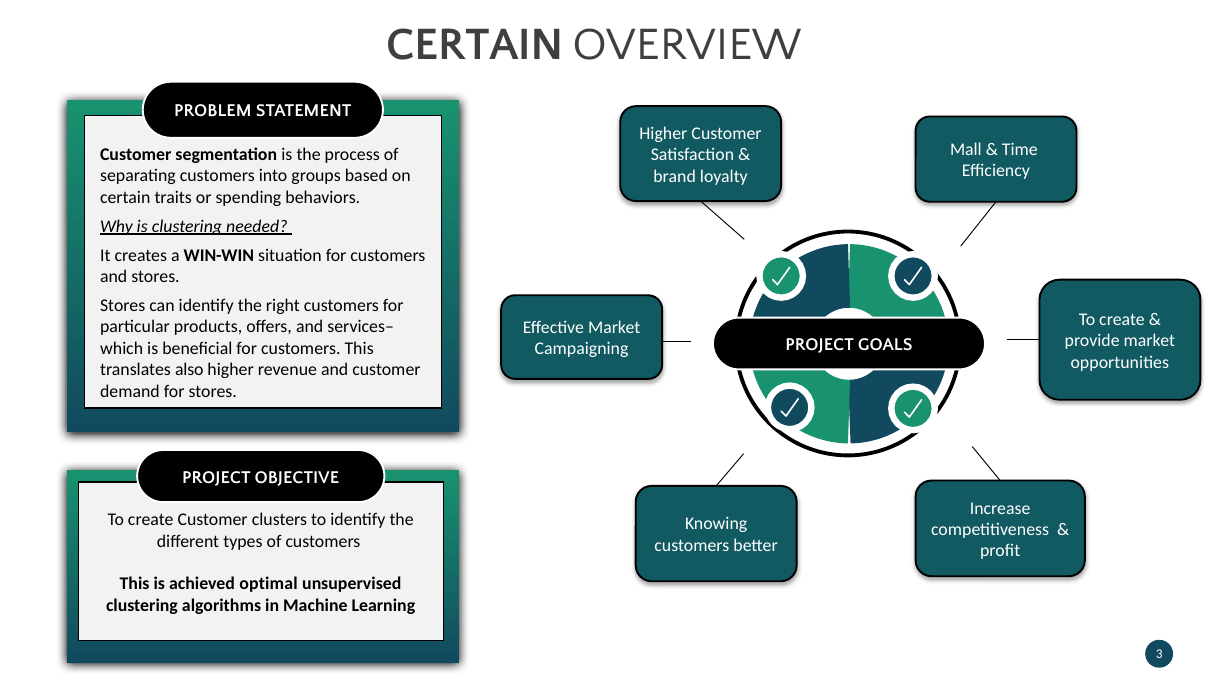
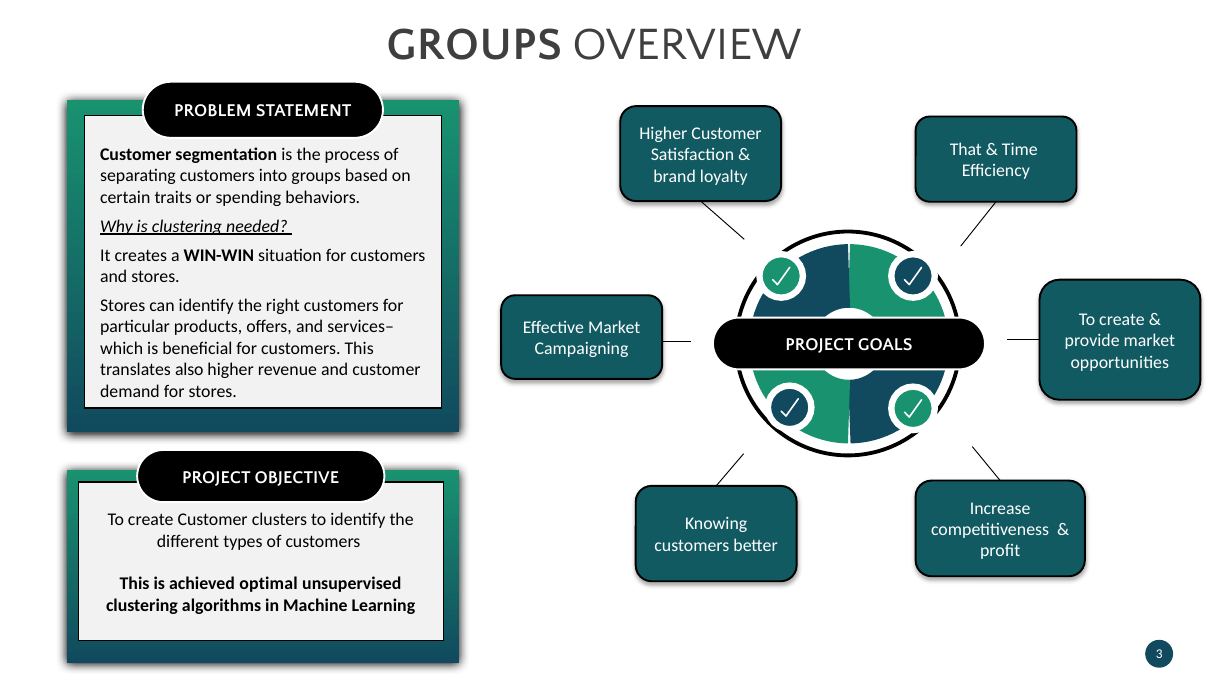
CERTAIN at (475, 45): CERTAIN -> GROUPS
Mall: Mall -> That
